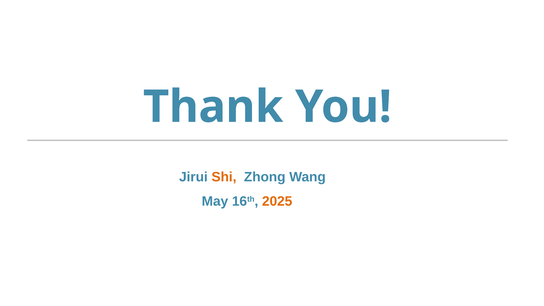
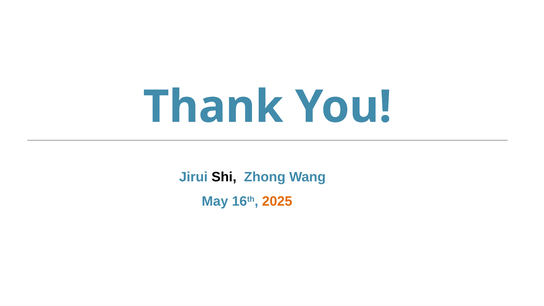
Shi colour: orange -> black
